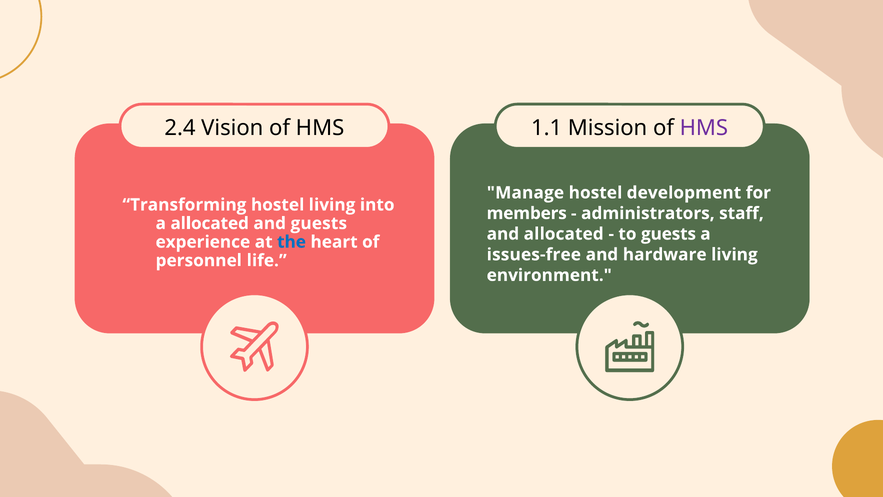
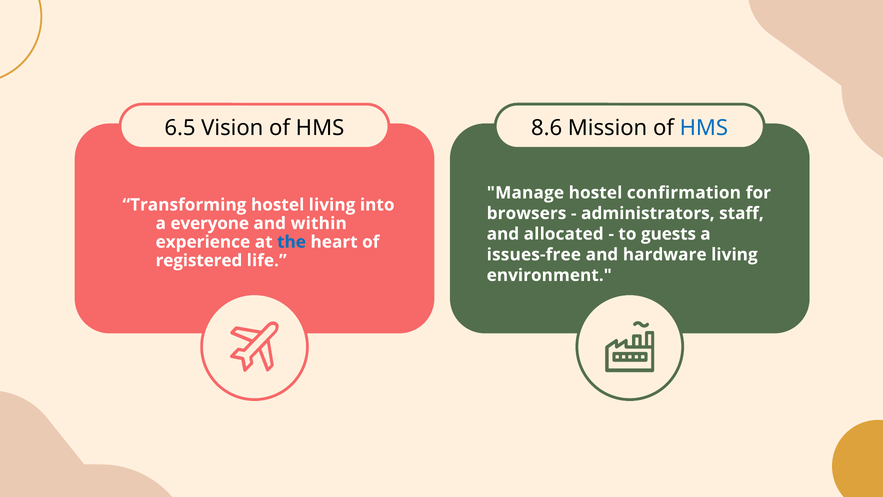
2.4: 2.4 -> 6.5
1.1: 1.1 -> 8.6
HMS at (704, 128) colour: purple -> blue
development: development -> confirmation
members: members -> browsers
a allocated: allocated -> everyone
and guests: guests -> within
personnel: personnel -> registered
